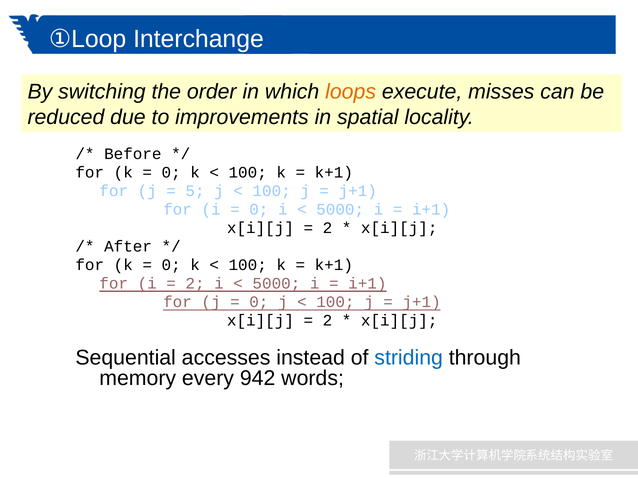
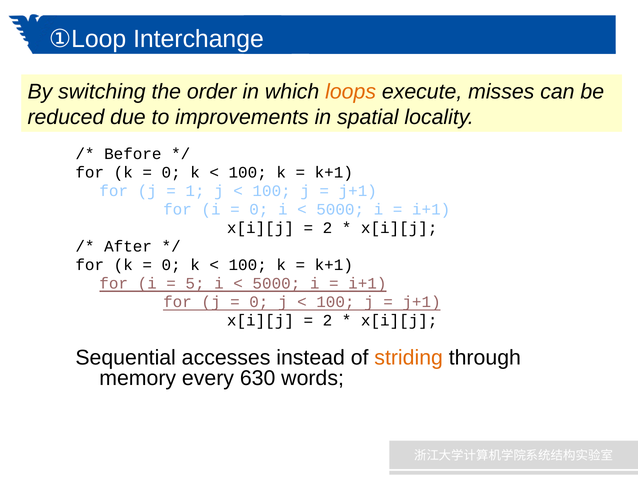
5: 5 -> 1
2 at (195, 283): 2 -> 5
striding colour: blue -> orange
942: 942 -> 630
